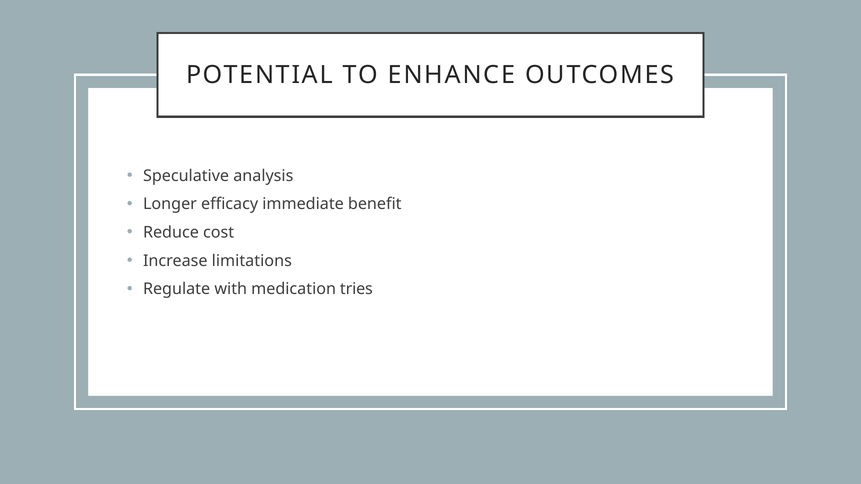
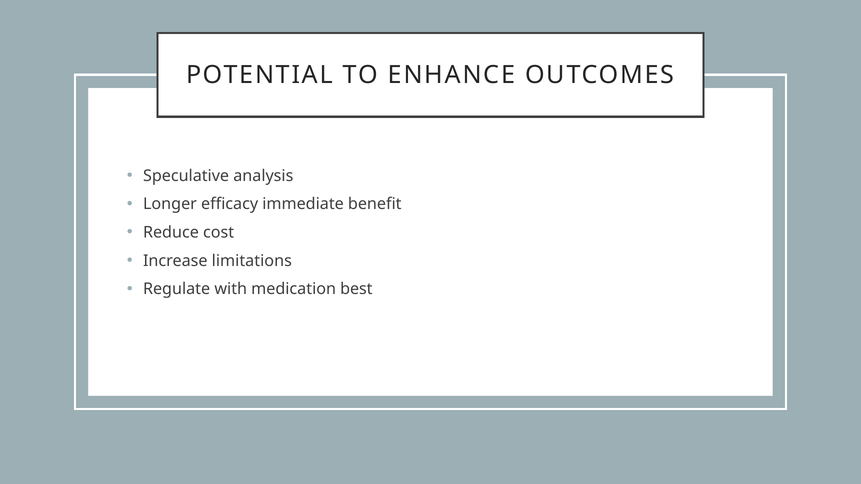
tries: tries -> best
